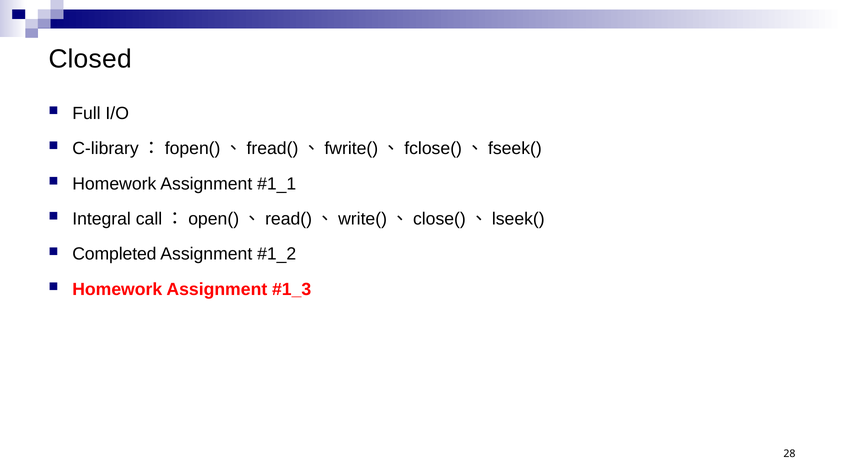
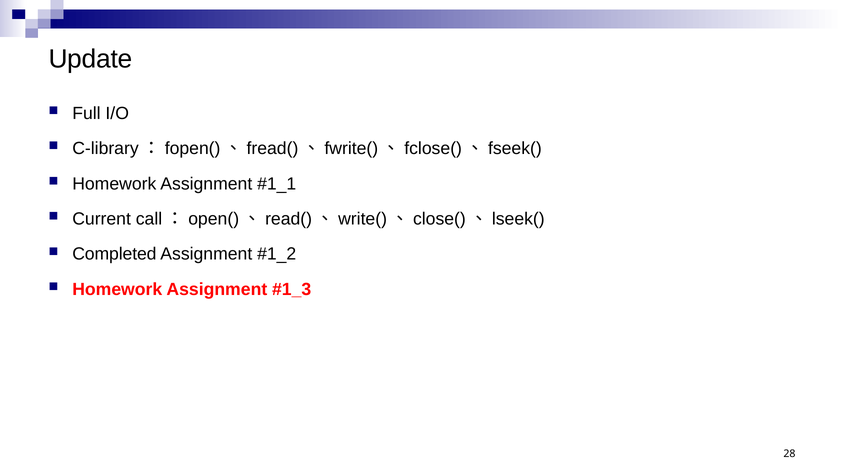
Closed: Closed -> Update
Integral: Integral -> Current
